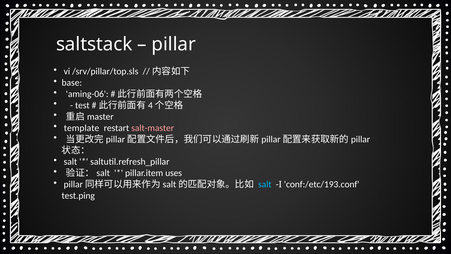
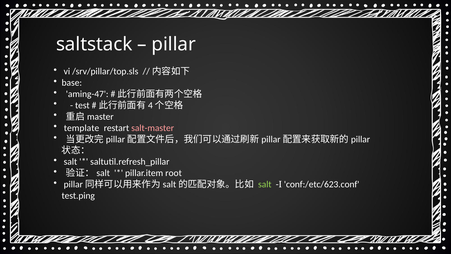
aming-06: aming-06 -> aming-47
uses: uses -> root
salt at (265, 184) colour: light blue -> light green
conf:/etc/193.conf: conf:/etc/193.conf -> conf:/etc/623.conf
